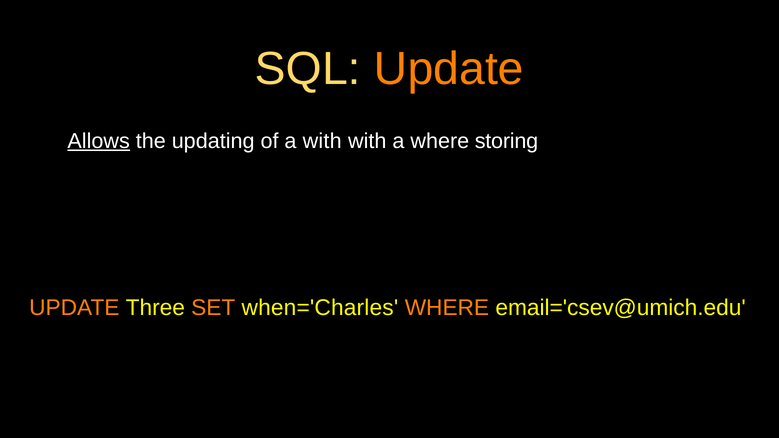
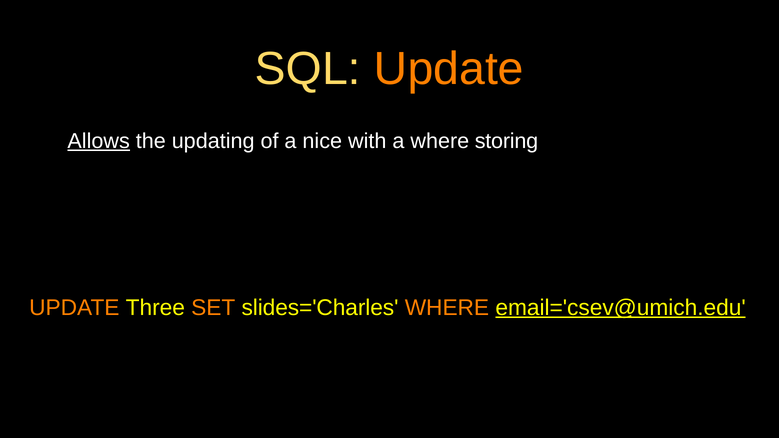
a with: with -> nice
when='Charles: when='Charles -> slides='Charles
email='csev@umich.edu underline: none -> present
